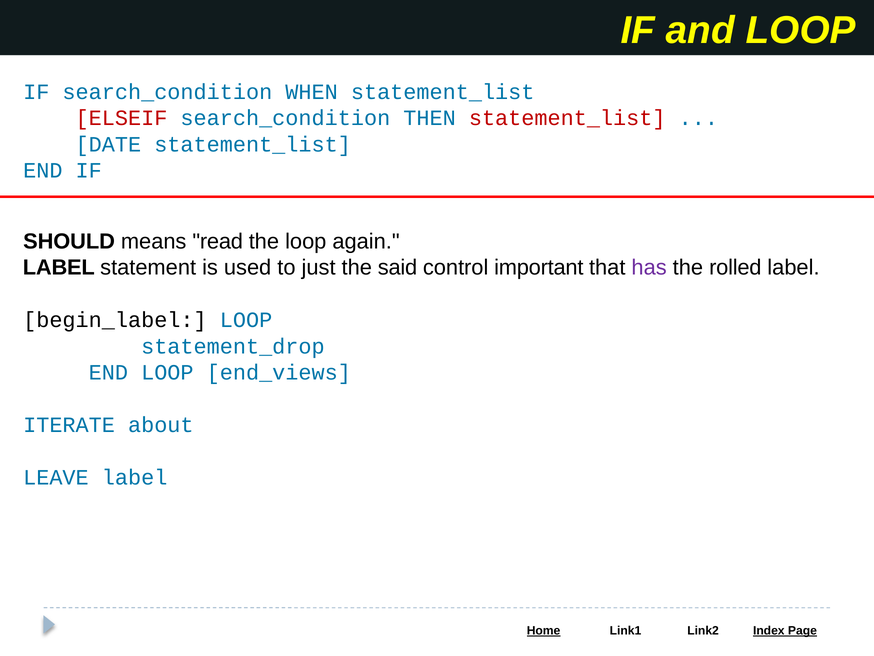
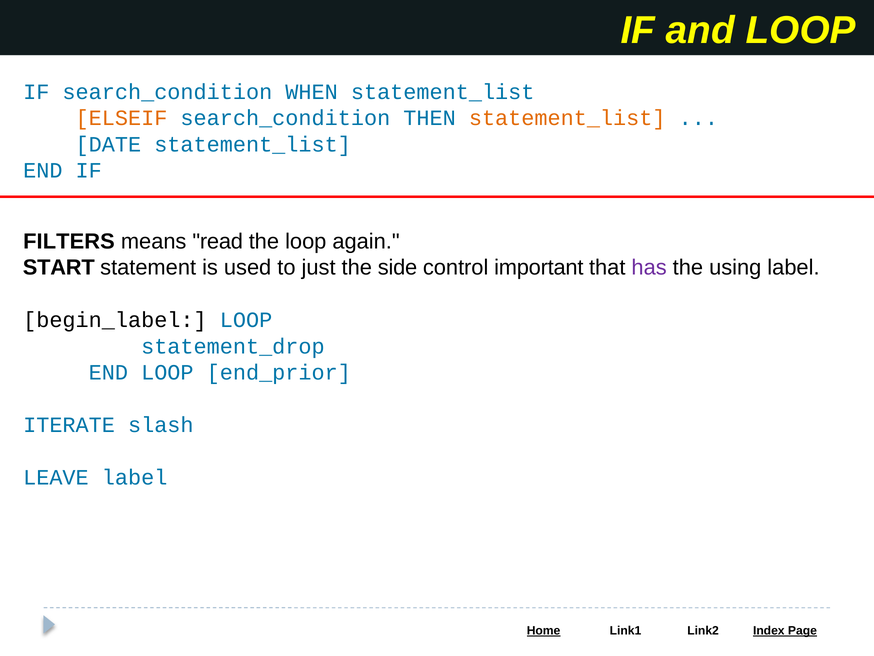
ELSEIF colour: red -> orange
statement_list at (567, 118) colour: red -> orange
SHOULD: SHOULD -> FILTERS
LABEL at (59, 267): LABEL -> START
said: said -> side
rolled: rolled -> using
end_views: end_views -> end_prior
about: about -> slash
